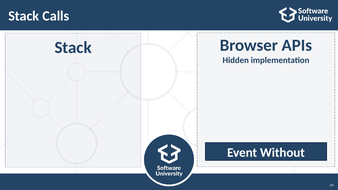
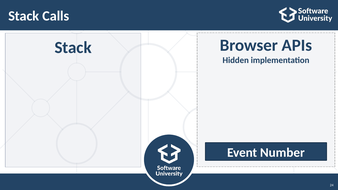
Without: Without -> Number
